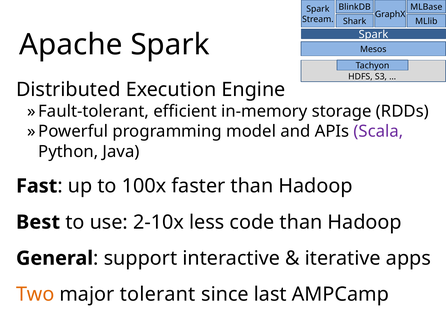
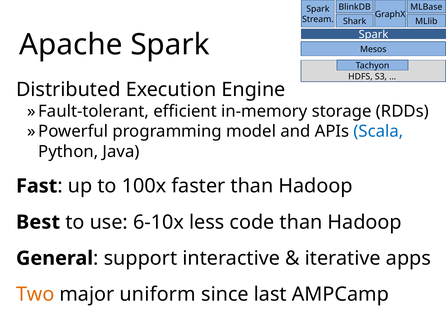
Scala colour: purple -> blue
2-10x: 2-10x -> 6-10x
tolerant: tolerant -> uniform
